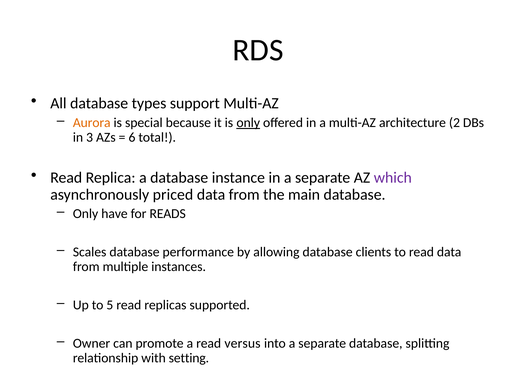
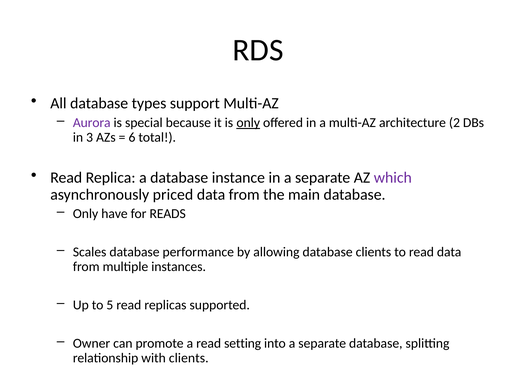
Aurora colour: orange -> purple
versus: versus -> setting
with setting: setting -> clients
